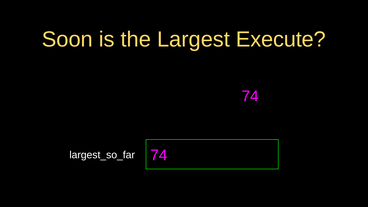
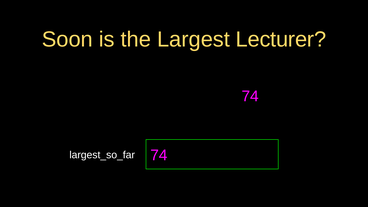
Execute: Execute -> Lecturer
